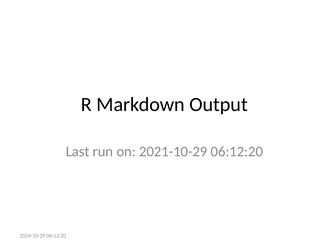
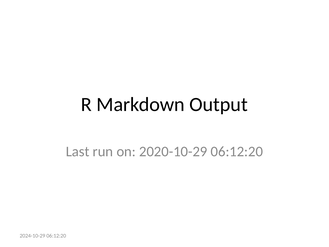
2021-10-29: 2021-10-29 -> 2020-10-29
